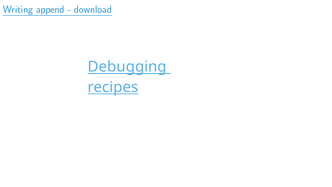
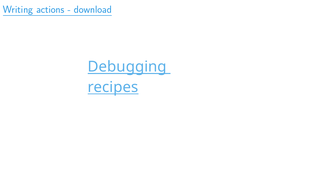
append: append -> actions
